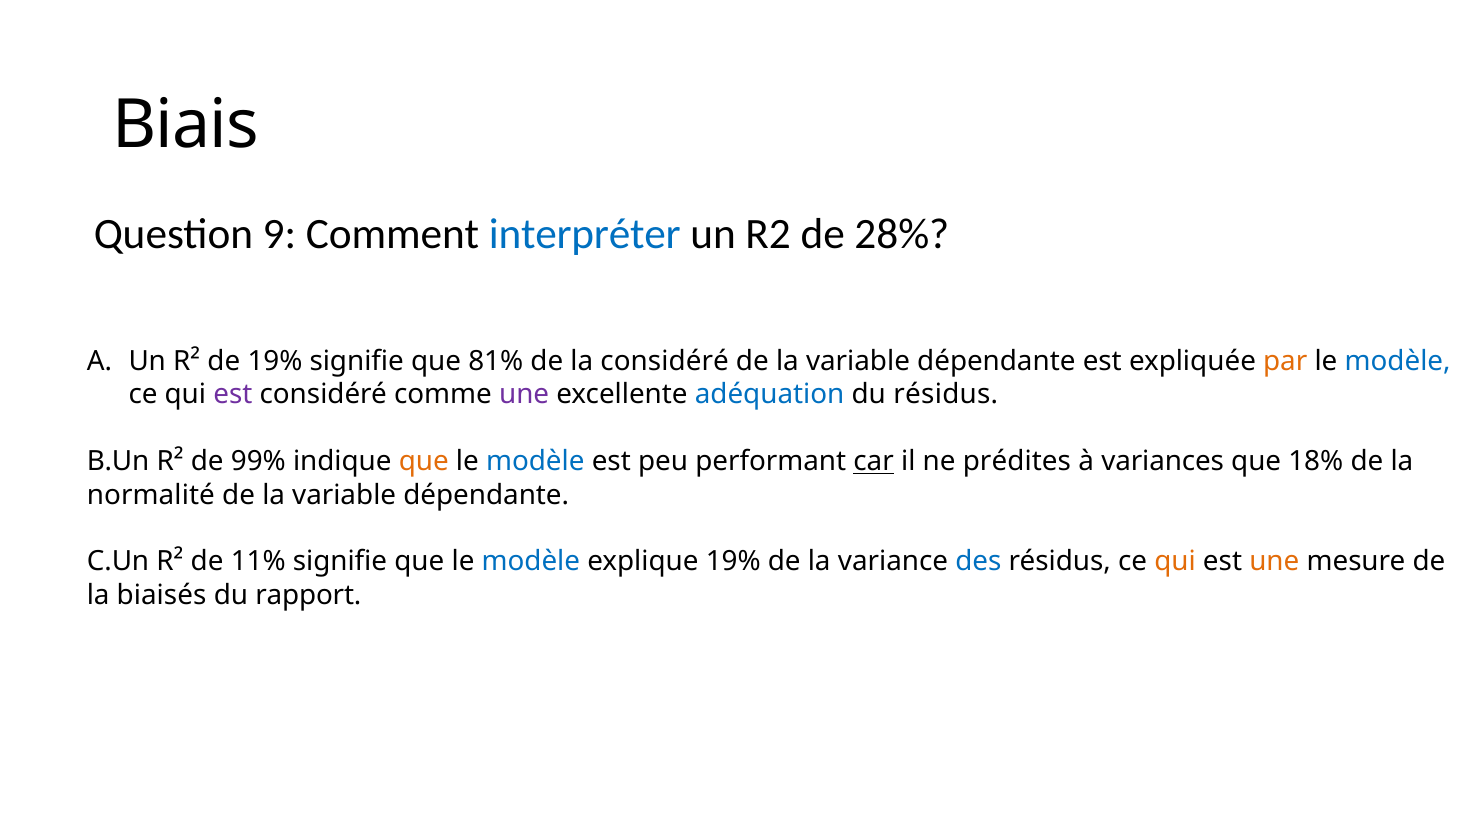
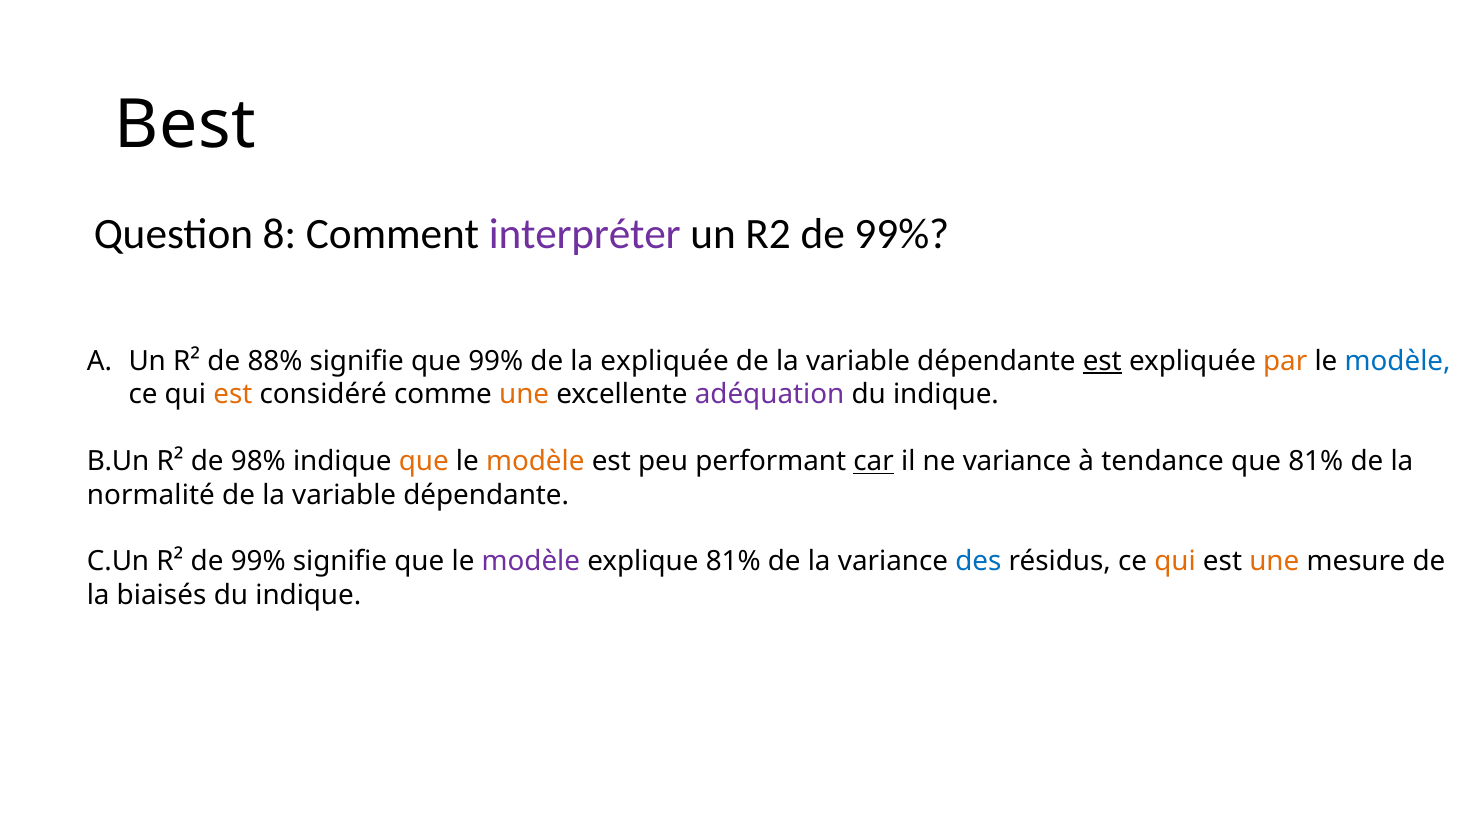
Biais: Biais -> Best
9: 9 -> 8
interpréter colour: blue -> purple
R2 de 28%: 28% -> 99%
de 19%: 19% -> 88%
que 81%: 81% -> 99%
la considéré: considéré -> expliquée
est at (1102, 361) underline: none -> present
est at (233, 395) colour: purple -> orange
une at (524, 395) colour: purple -> orange
adéquation colour: blue -> purple
résidus at (946, 395): résidus -> indique
99%: 99% -> 98%
modèle at (535, 461) colour: blue -> orange
ne prédites: prédites -> variance
variances: variances -> tendance
que 18%: 18% -> 81%
R² de 11%: 11% -> 99%
modèle at (531, 562) colour: blue -> purple
explique 19%: 19% -> 81%
rapport at (308, 595): rapport -> indique
